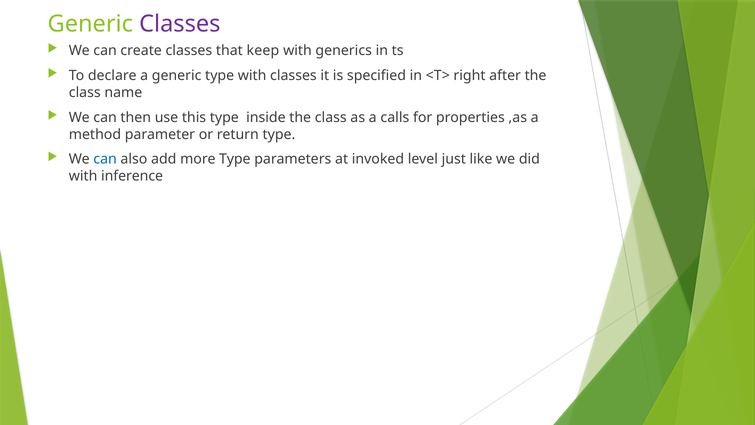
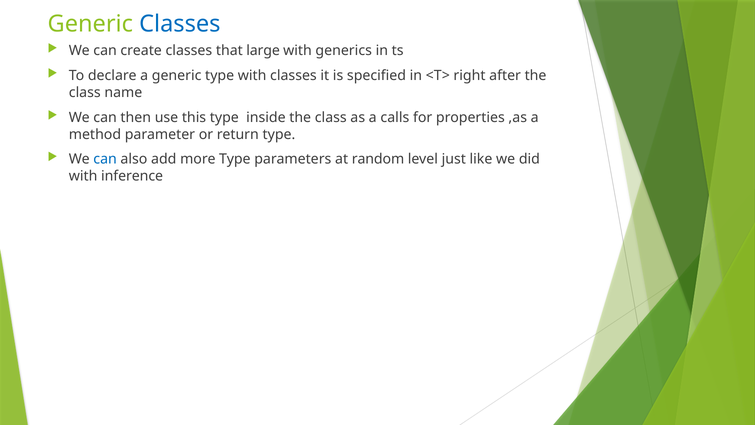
Classes at (180, 24) colour: purple -> blue
keep: keep -> large
invoked: invoked -> random
